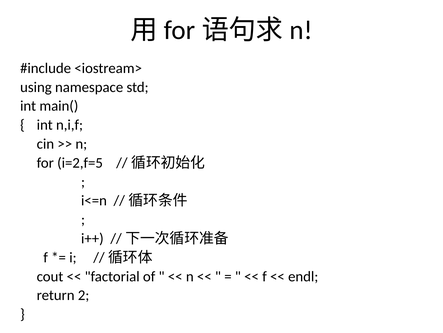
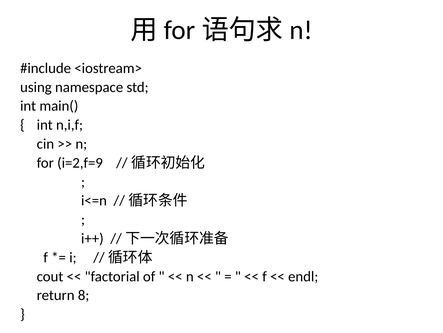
i=2,f=5: i=2,f=5 -> i=2,f=9
2: 2 -> 8
